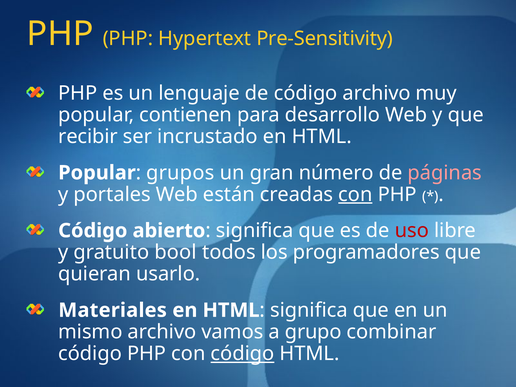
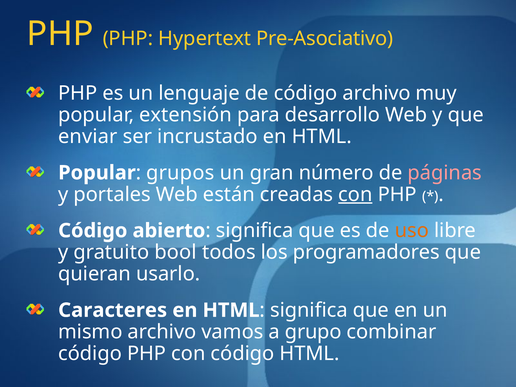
Pre-Sensitivity: Pre-Sensitivity -> Pre-Asociativo
contienen: contienen -> extensión
recibir: recibir -> enviar
uso colour: red -> orange
Materiales: Materiales -> Caracteres
código at (242, 354) underline: present -> none
